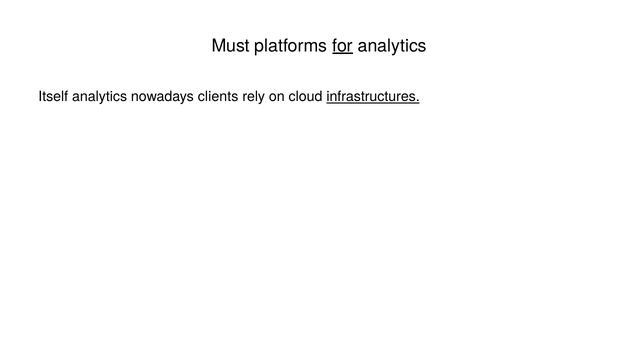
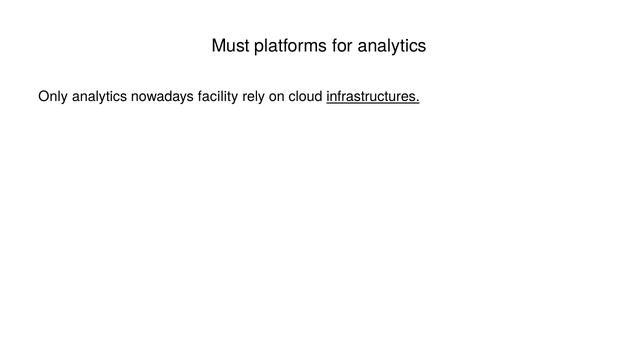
for underline: present -> none
Itself: Itself -> Only
clients: clients -> facility
